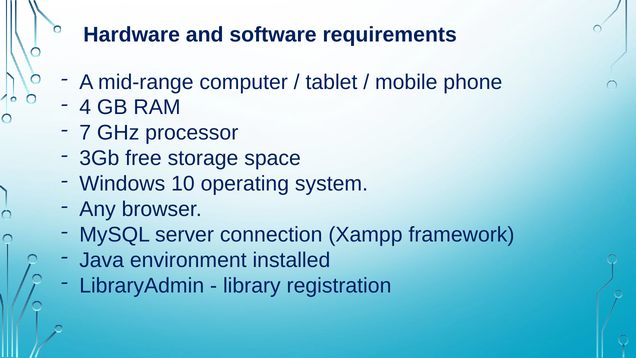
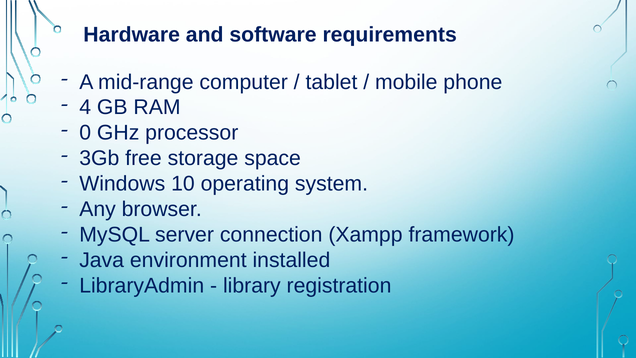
7: 7 -> 0
